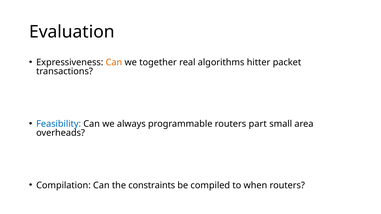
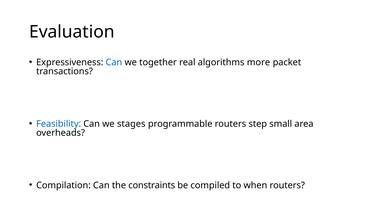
Can at (114, 63) colour: orange -> blue
hitter: hitter -> more
always: always -> stages
part: part -> step
